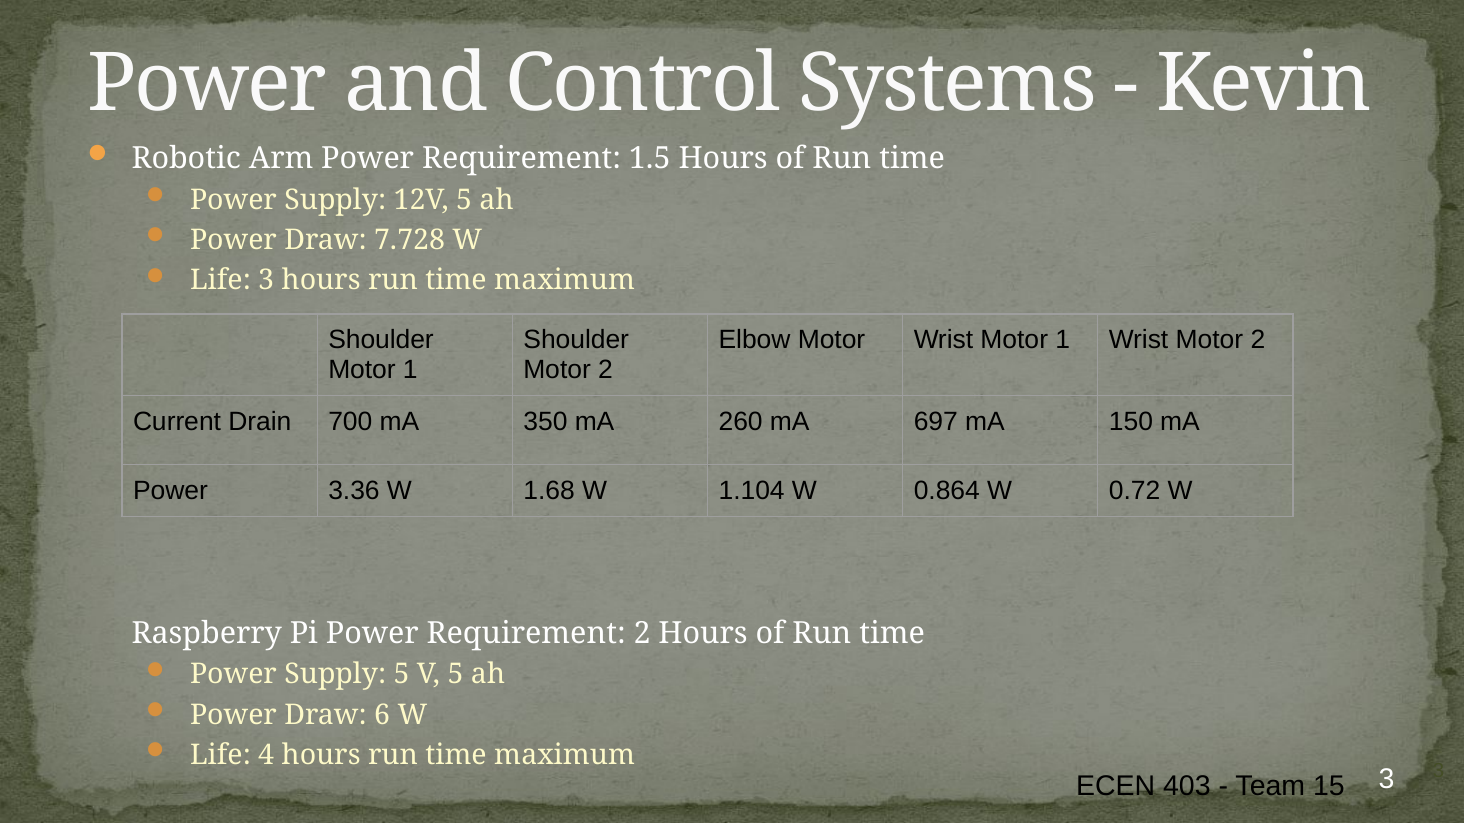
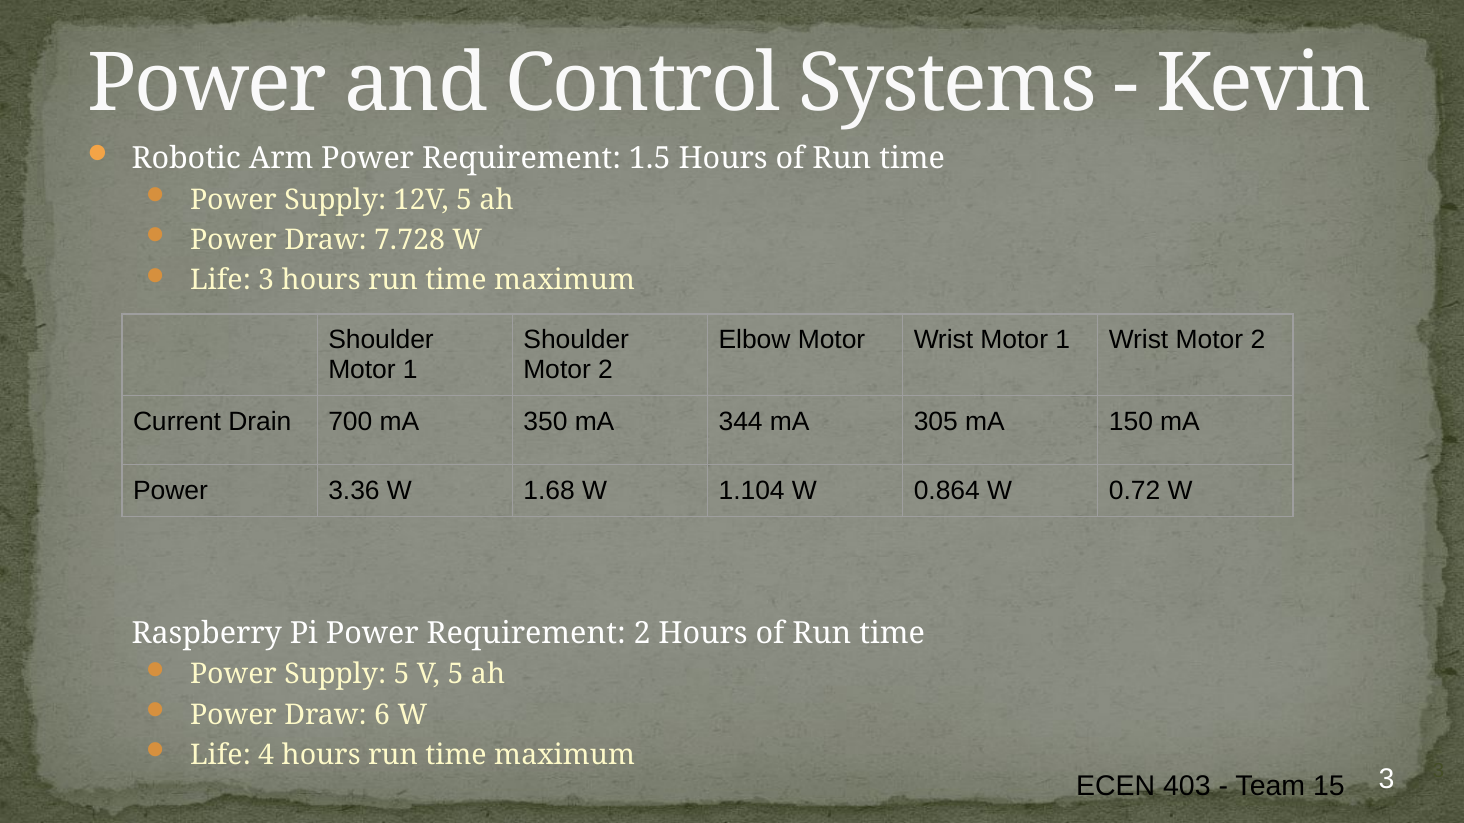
260: 260 -> 344
697: 697 -> 305
